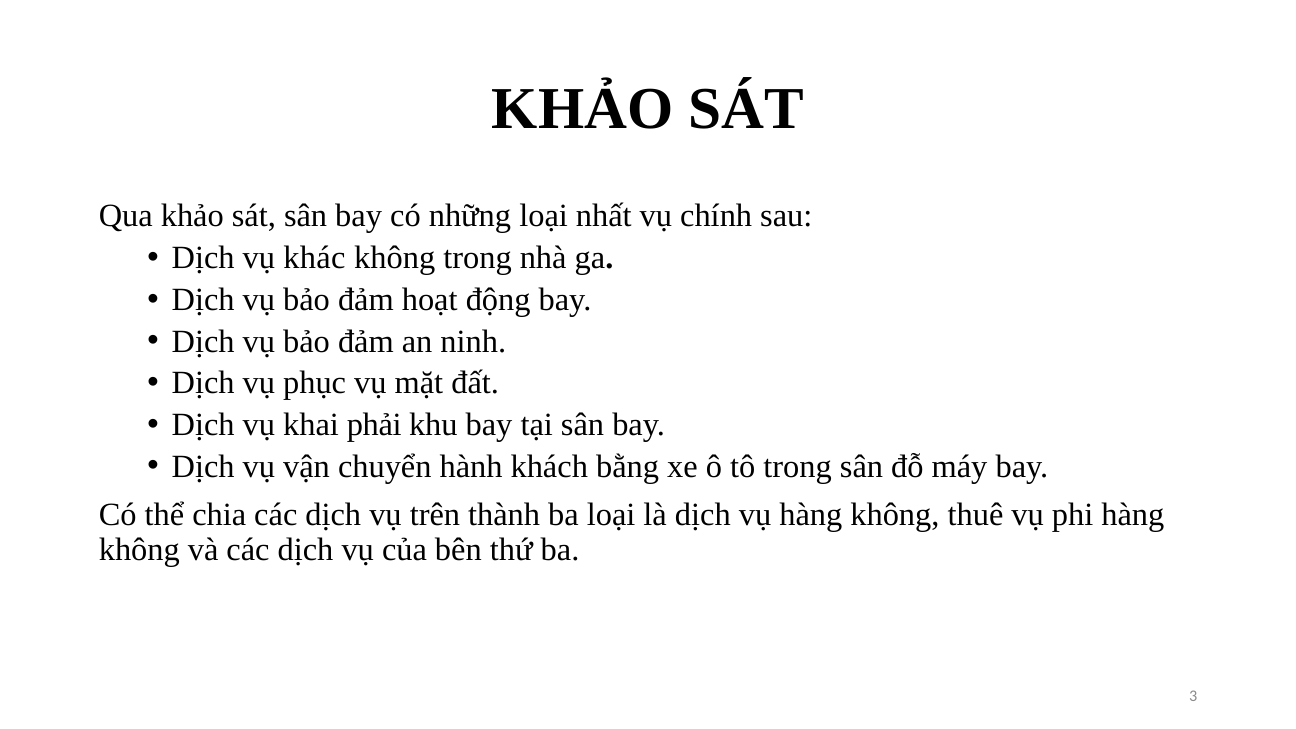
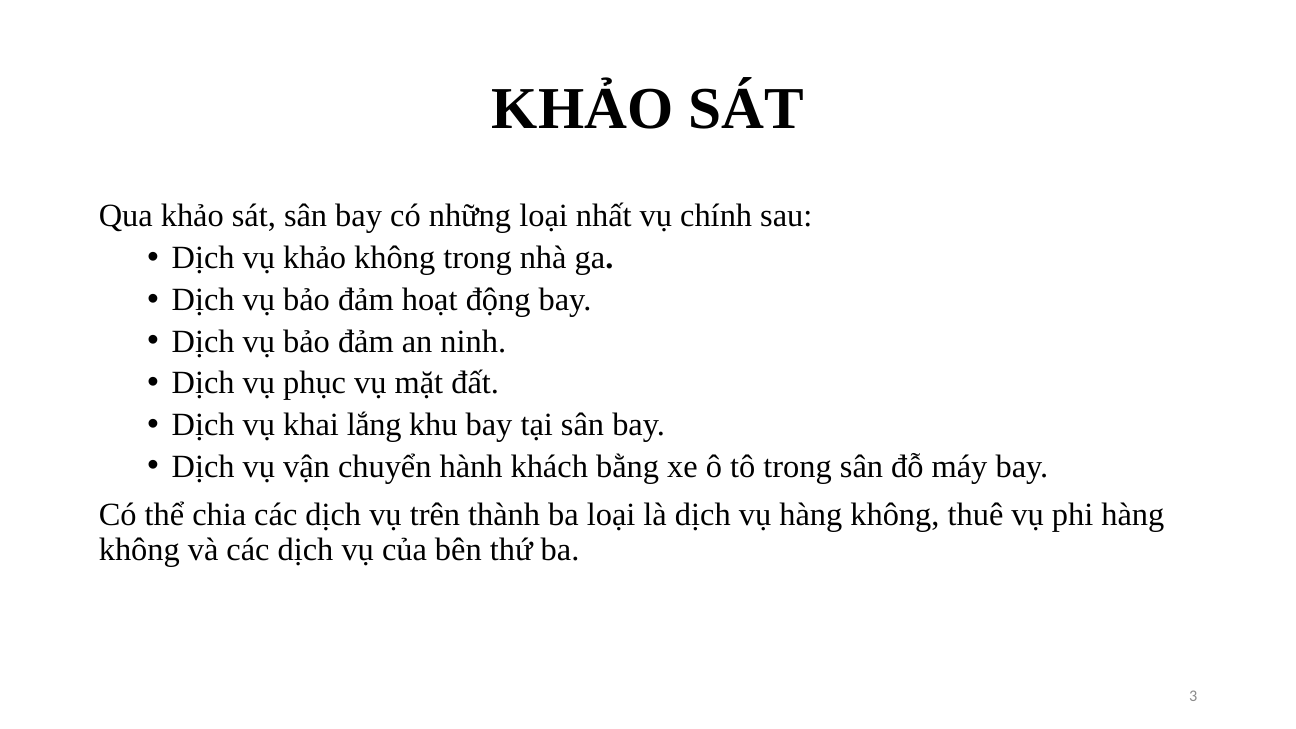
vụ khác: khác -> khảo
phải: phải -> lắng
